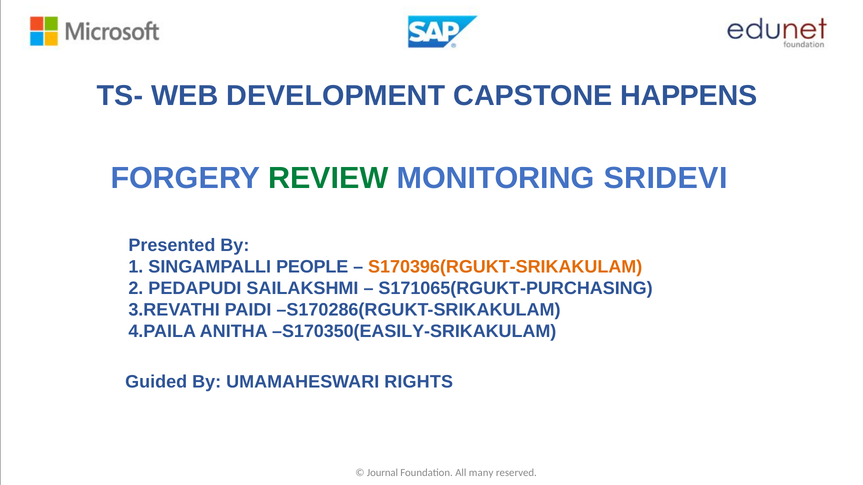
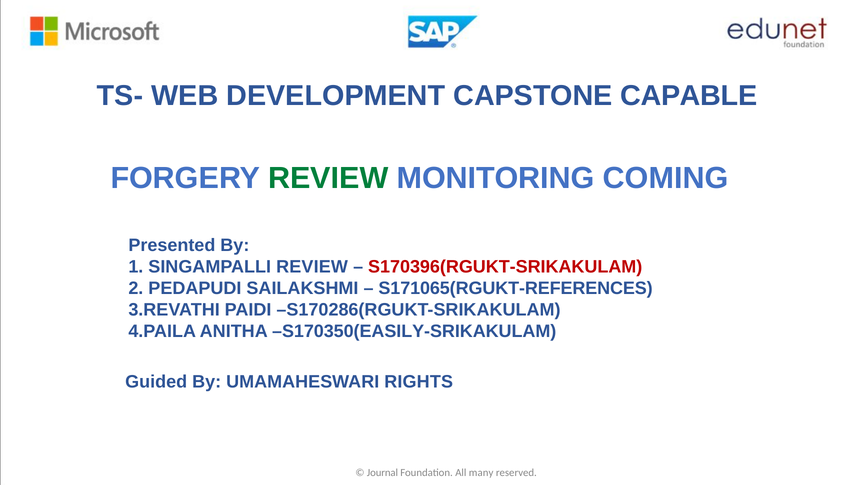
HAPPENS: HAPPENS -> CAPABLE
SRIDEVI: SRIDEVI -> COMING
SINGAMPALLI PEOPLE: PEOPLE -> REVIEW
S170396(RGUKT-SRIKAKULAM colour: orange -> red
S171065(RGUKT-PURCHASING: S171065(RGUKT-PURCHASING -> S171065(RGUKT-REFERENCES
